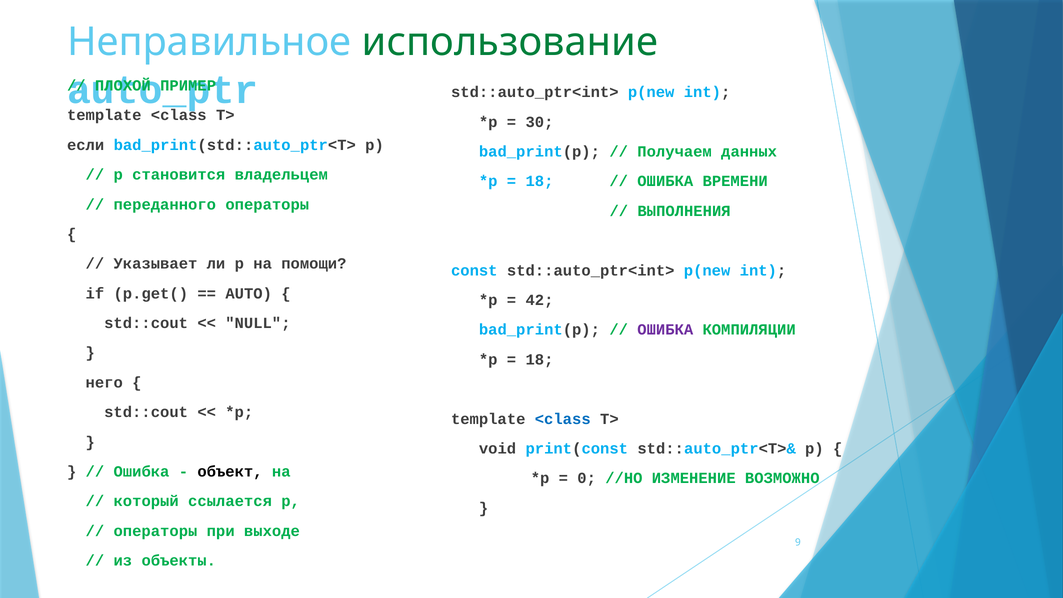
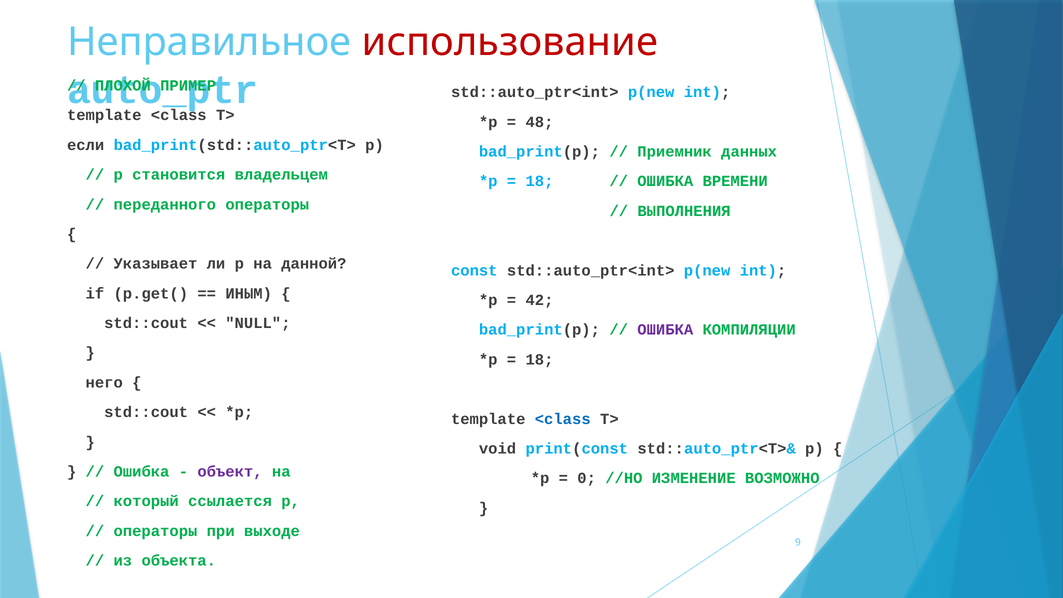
использование colour: green -> red
30: 30 -> 48
Получаем: Получаем -> Приемник
помощи: помощи -> данной
AUTO: AUTO -> ИНЫМ
объект colour: black -> purple
объекты: объекты -> объекта
